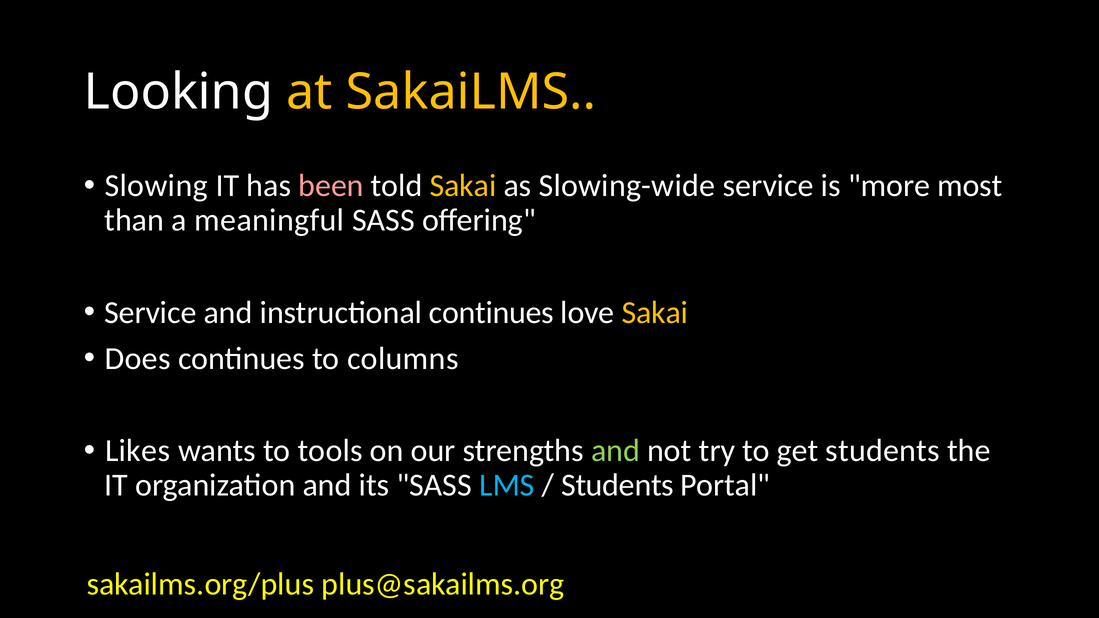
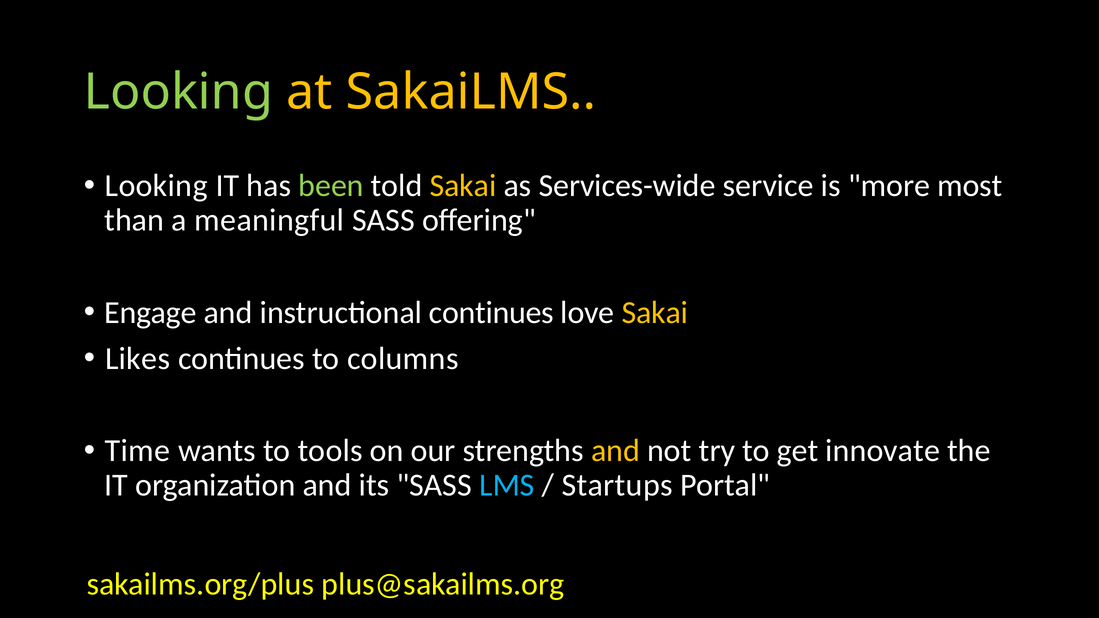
Looking at (178, 92) colour: white -> light green
Slowing at (156, 186): Slowing -> Looking
been colour: pink -> light green
Slowing-wide: Slowing-wide -> Services-wide
Service at (150, 313): Service -> Engage
Does: Does -> Likes
Likes: Likes -> Time
and at (616, 451) colour: light green -> yellow
get students: students -> innovate
Students at (618, 485): Students -> Startups
